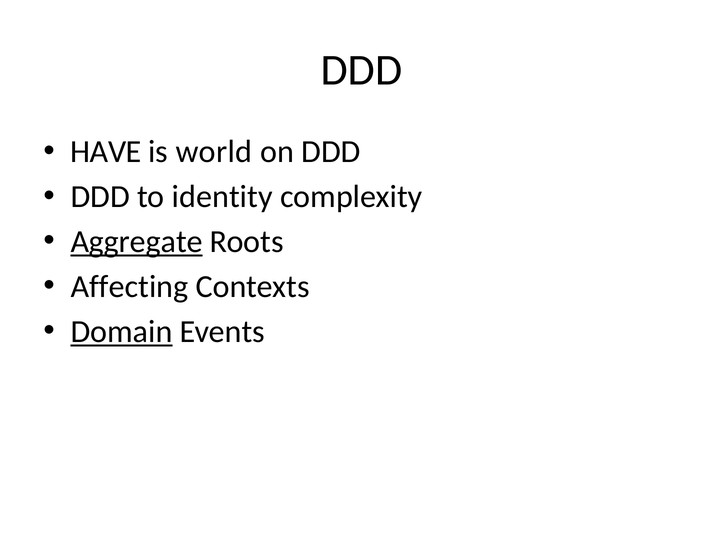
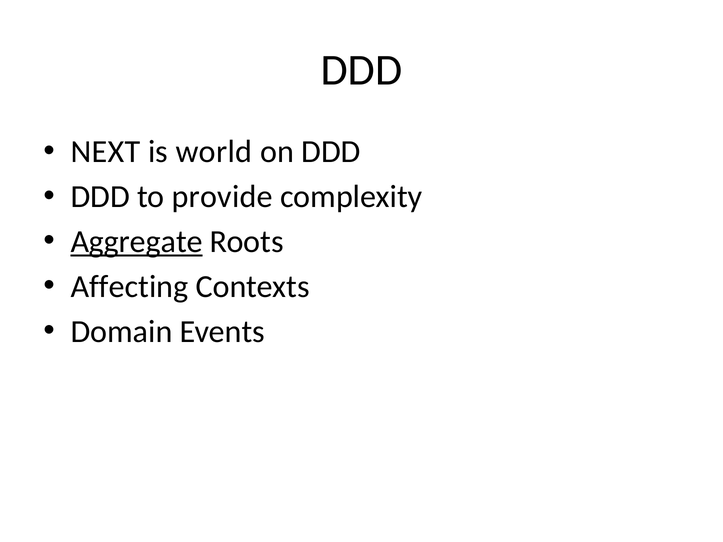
HAVE: HAVE -> NEXT
identity: identity -> provide
Domain underline: present -> none
